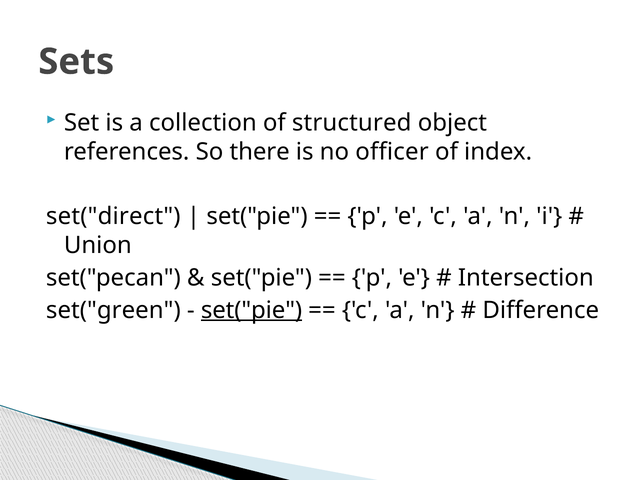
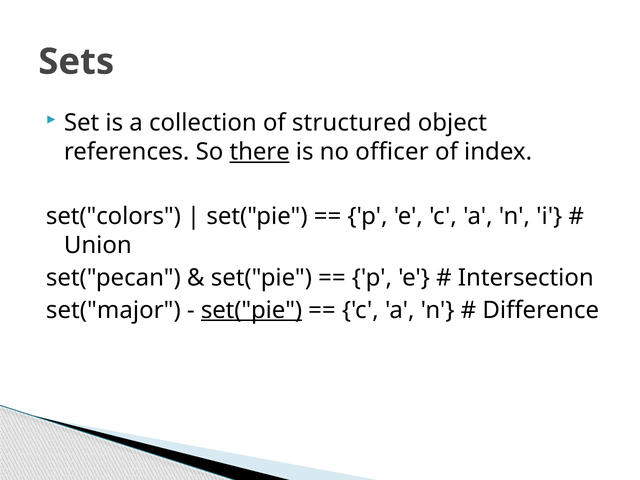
there underline: none -> present
set("direct: set("direct -> set("colors
set("green: set("green -> set("major
